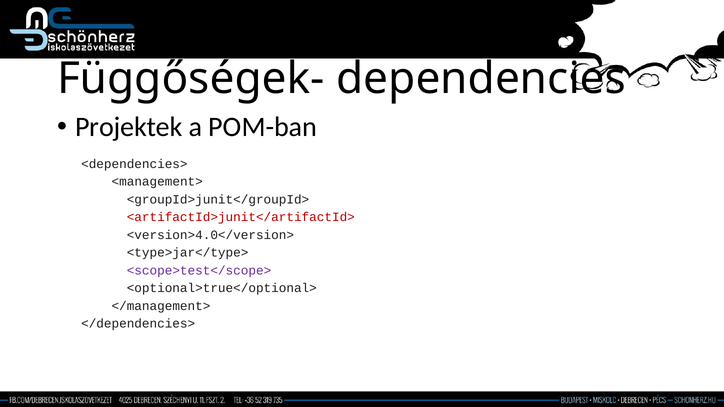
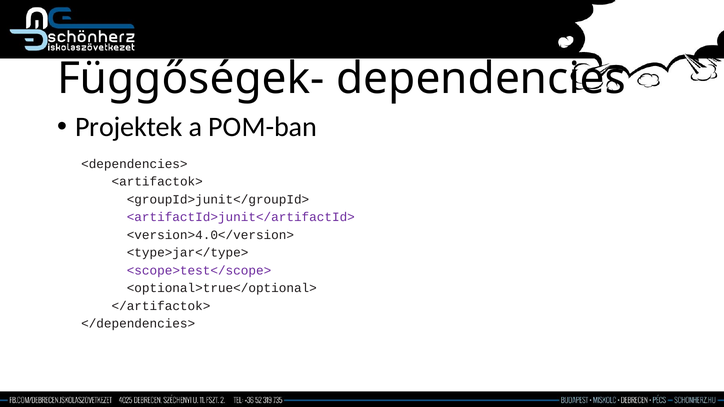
<management>: <management> -> <artifactok>
<artifactId>junit</artifactId> colour: red -> purple
</management>: </management> -> </artifactok>
